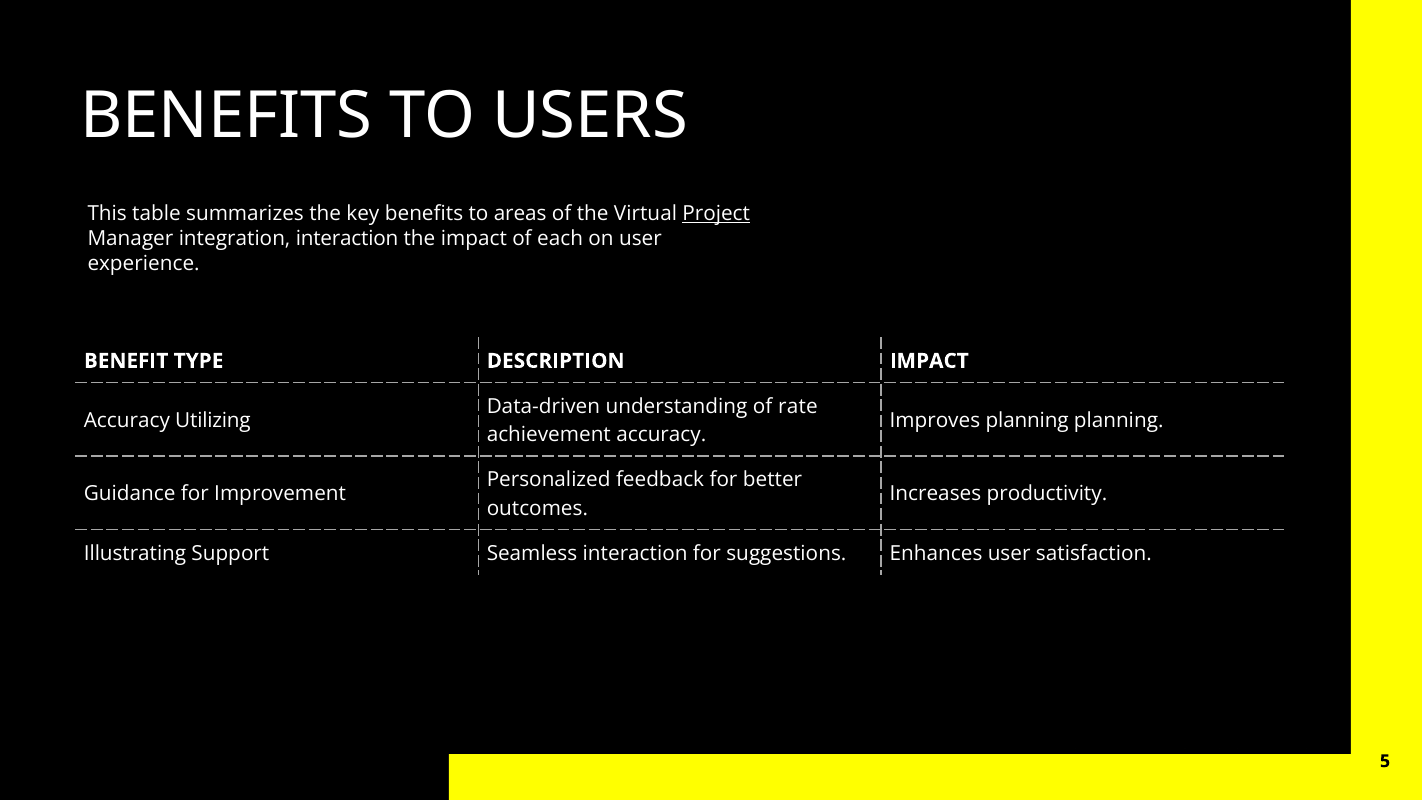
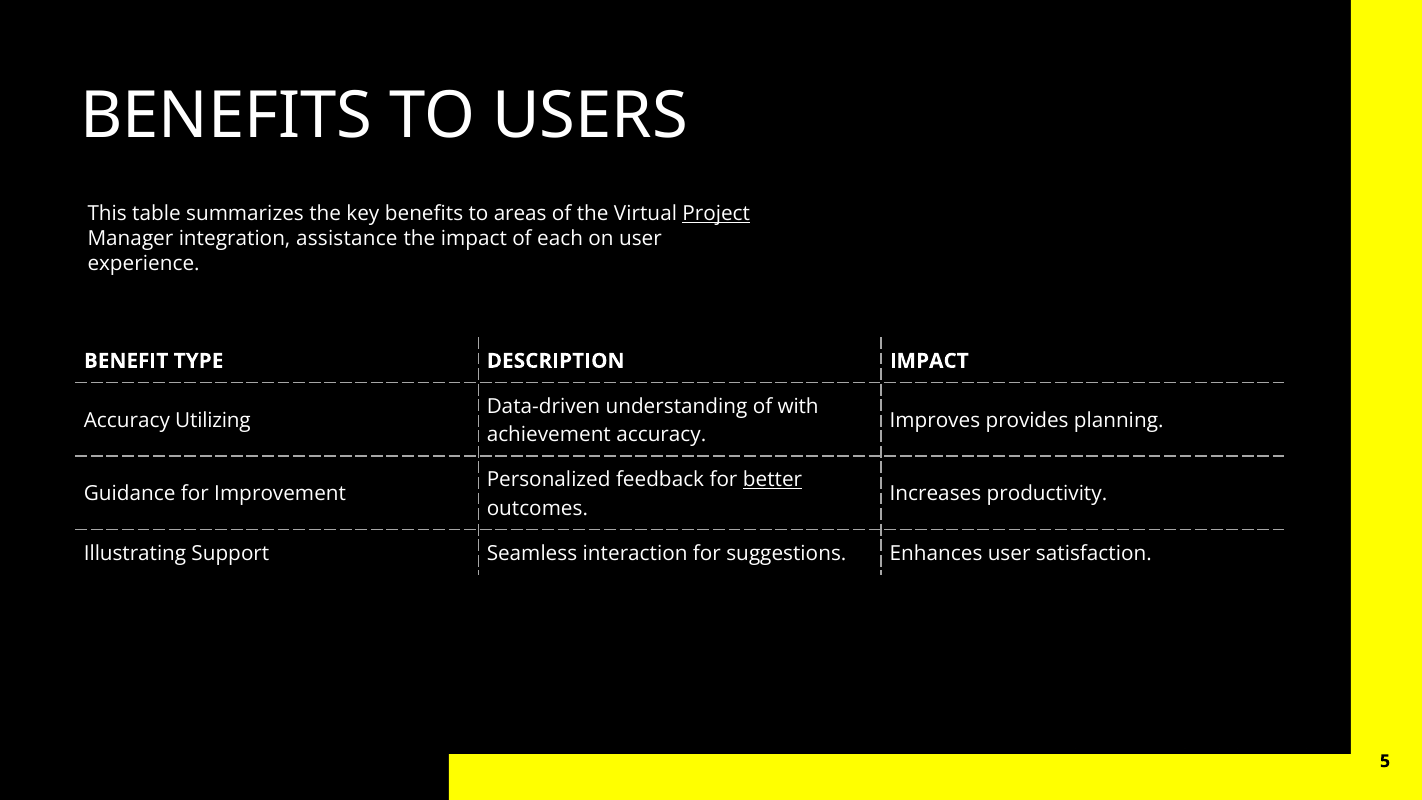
integration interaction: interaction -> assistance
rate: rate -> with
Improves planning: planning -> provides
better underline: none -> present
